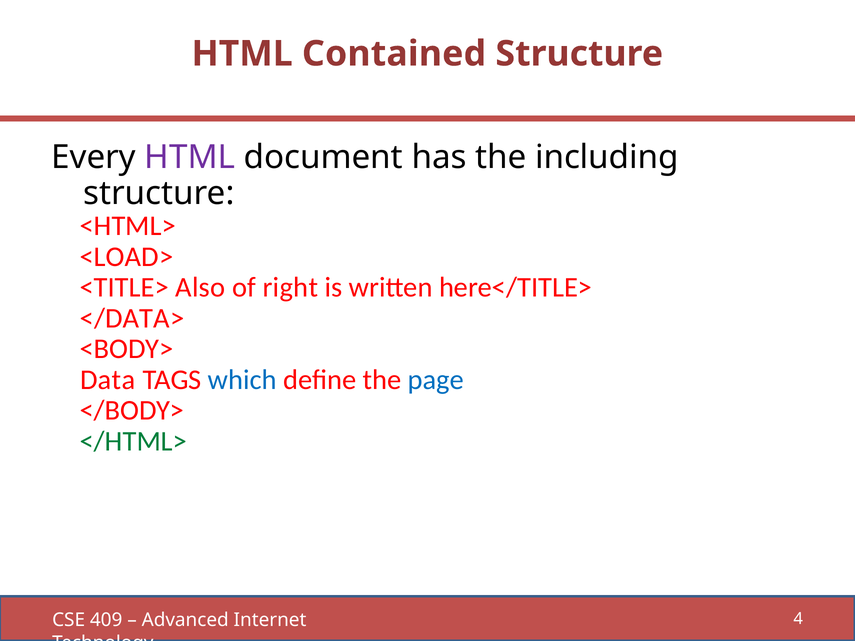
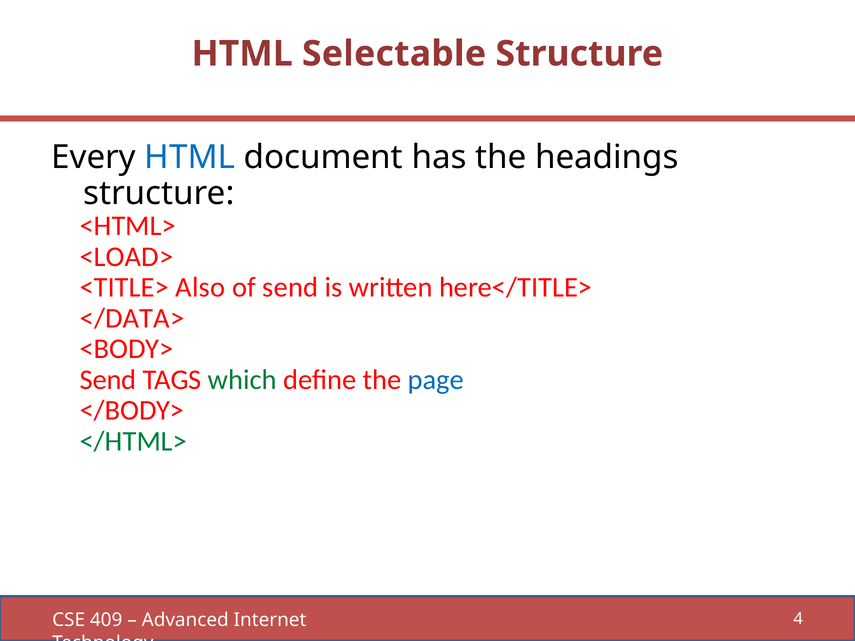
Contained: Contained -> Selectable
HTML at (190, 157) colour: purple -> blue
including: including -> headings
of right: right -> send
Data at (108, 380): Data -> Send
which colour: blue -> green
